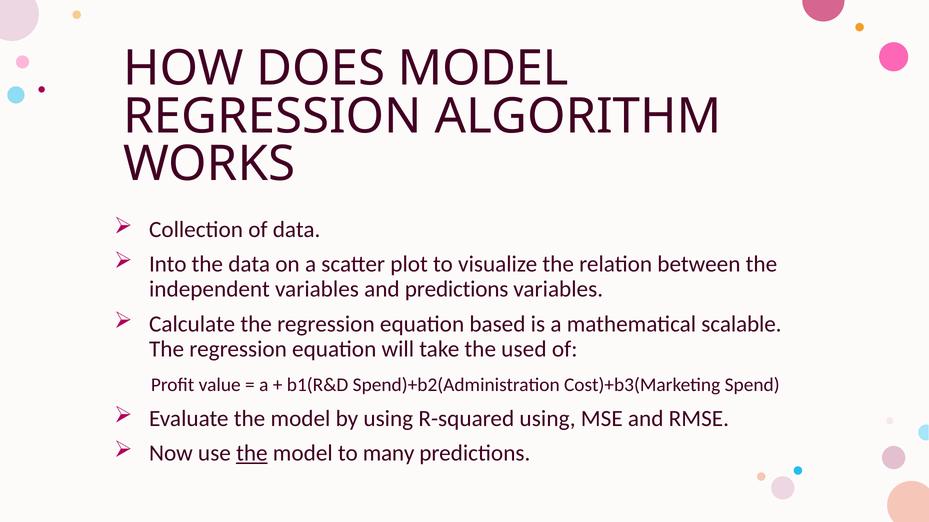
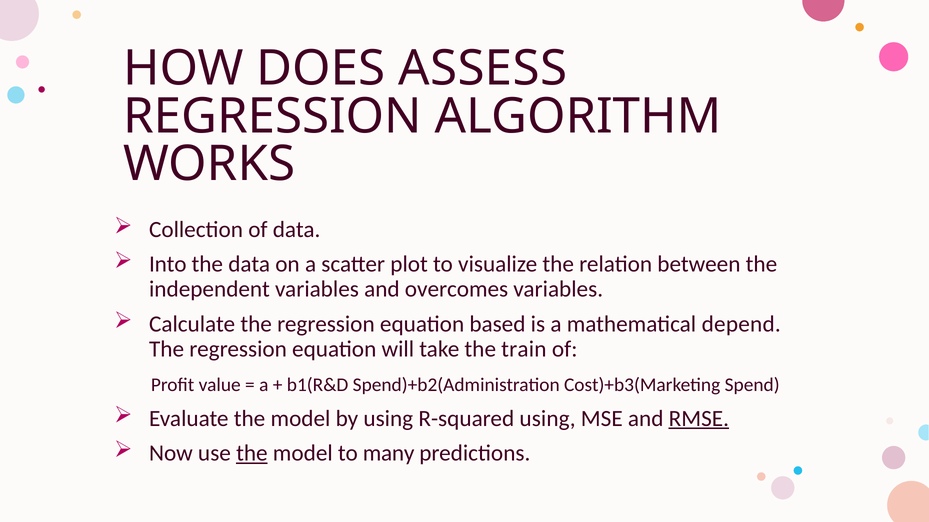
DOES MODEL: MODEL -> ASSESS
and predictions: predictions -> overcomes
scalable: scalable -> depend
used: used -> train
RMSE underline: none -> present
